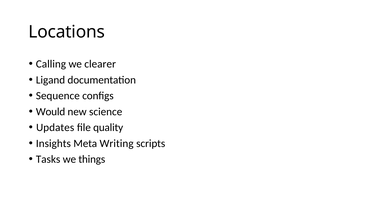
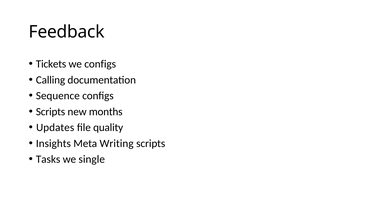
Locations: Locations -> Feedback
Calling: Calling -> Tickets
we clearer: clearer -> configs
Ligand: Ligand -> Calling
Would at (51, 111): Would -> Scripts
science: science -> months
things: things -> single
